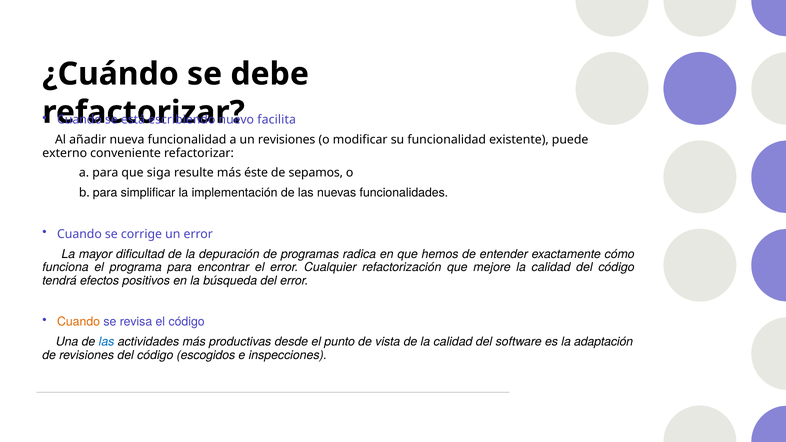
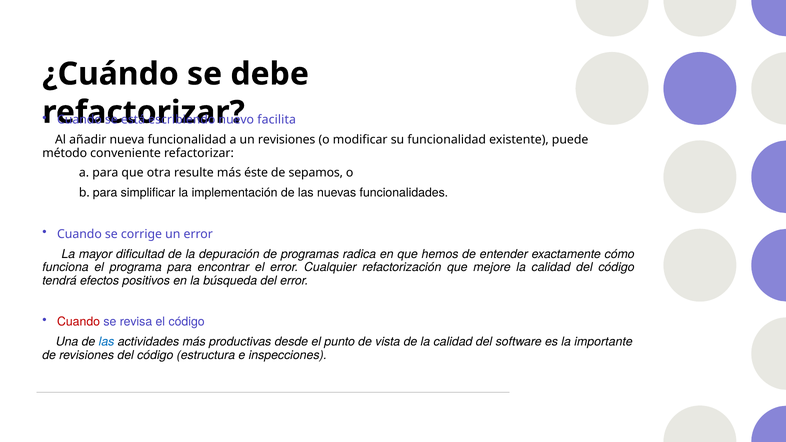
externo: externo -> método
siga: siga -> otra
Cuando at (79, 322) colour: orange -> red
adaptación: adaptación -> importante
escogidos: escogidos -> estructura
